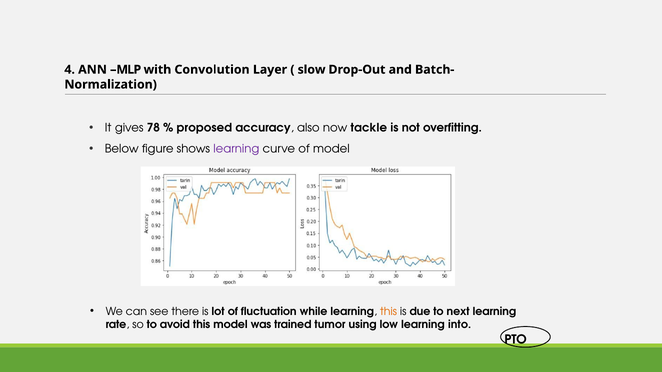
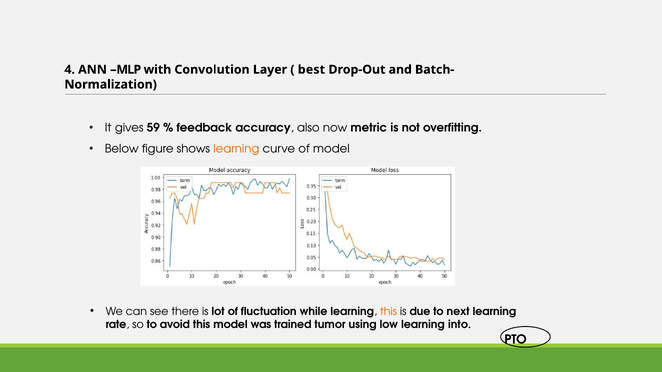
slow: slow -> best
78: 78 -> 59
proposed: proposed -> feedback
tackle: tackle -> metric
learning at (236, 149) colour: purple -> orange
